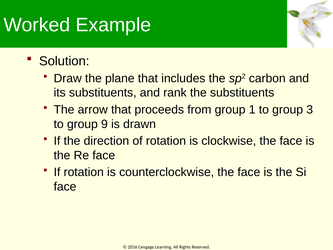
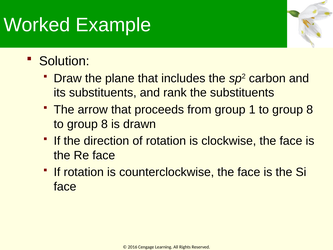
1 to group 3: 3 -> 8
9 at (104, 124): 9 -> 8
